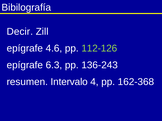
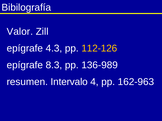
Decir: Decir -> Valor
4.6: 4.6 -> 4.3
112-126 colour: light green -> yellow
6.3: 6.3 -> 8.3
136-243: 136-243 -> 136-989
162-368: 162-368 -> 162-963
